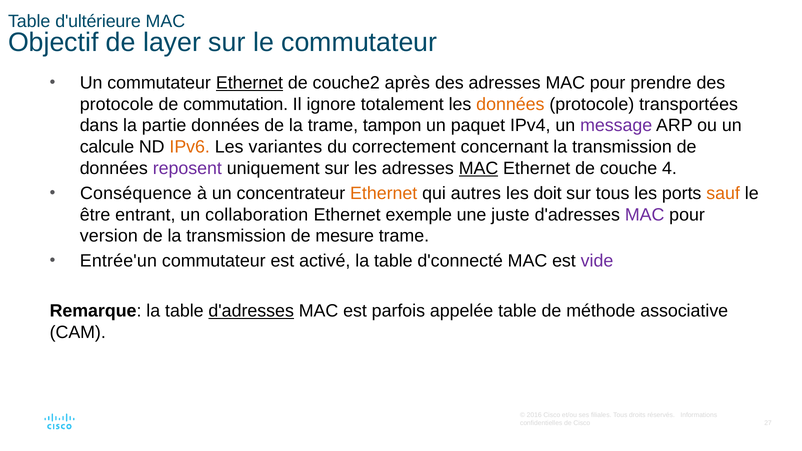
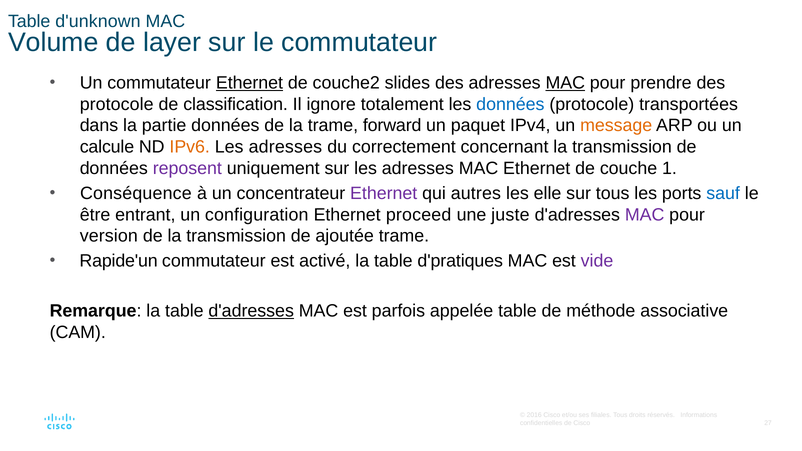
d'ultérieure: d'ultérieure -> d'unknown
Objectif: Objectif -> Volume
après: après -> slides
MAC at (565, 83) underline: none -> present
commutation: commutation -> classification
données at (510, 104) colour: orange -> blue
tampon: tampon -> forward
message colour: purple -> orange
variantes at (285, 147): variantes -> adresses
MAC at (479, 168) underline: present -> none
4: 4 -> 1
Ethernet at (384, 193) colour: orange -> purple
doit: doit -> elle
sauf colour: orange -> blue
collaboration: collaboration -> configuration
exemple: exemple -> proceed
mesure: mesure -> ajoutée
Entrée'un: Entrée'un -> Rapide'un
d'connecté: d'connecté -> d'pratiques
